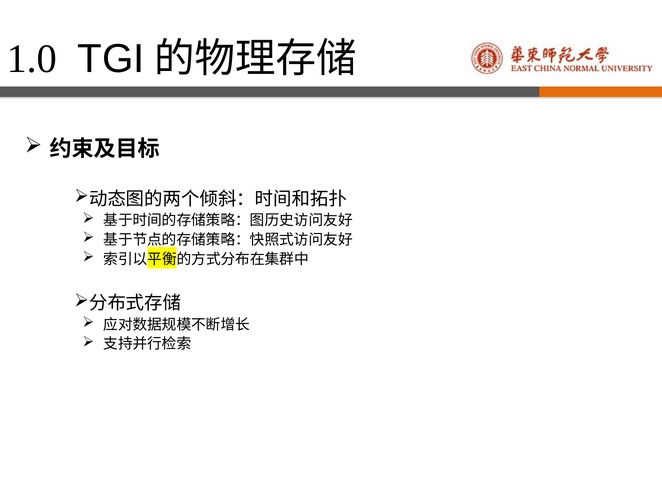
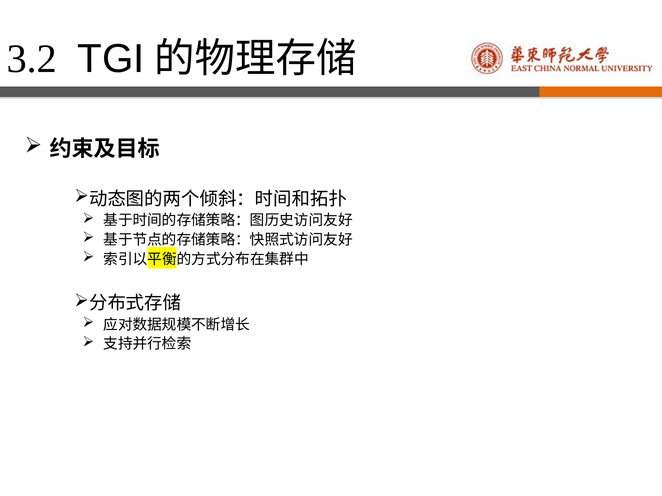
1.0: 1.0 -> 3.2
